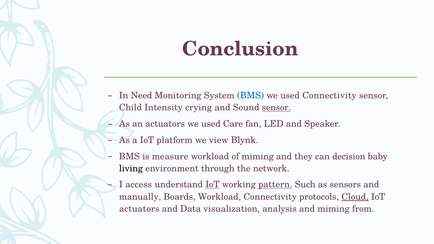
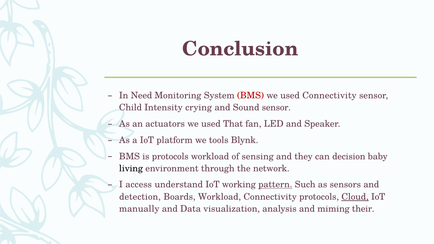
BMS at (251, 96) colour: blue -> red
sensor at (276, 108) underline: present -> none
Care: Care -> That
view: view -> tools
is measure: measure -> protocols
of miming: miming -> sensing
IoT at (212, 185) underline: present -> none
manually: manually -> detection
actuators at (139, 209): actuators -> manually
from: from -> their
